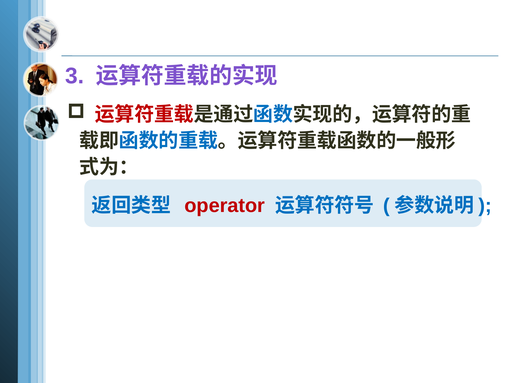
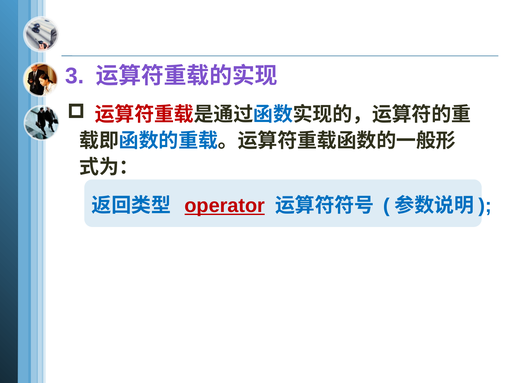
operator underline: none -> present
